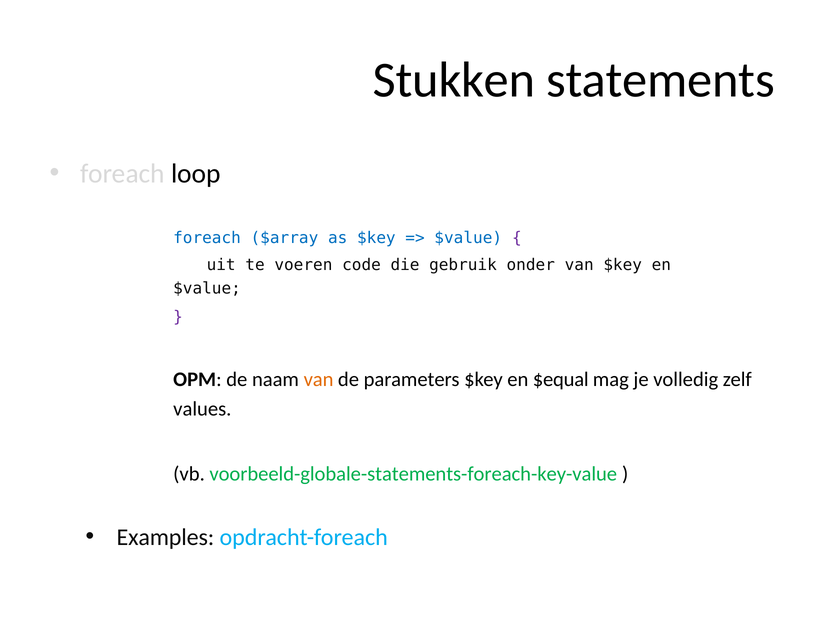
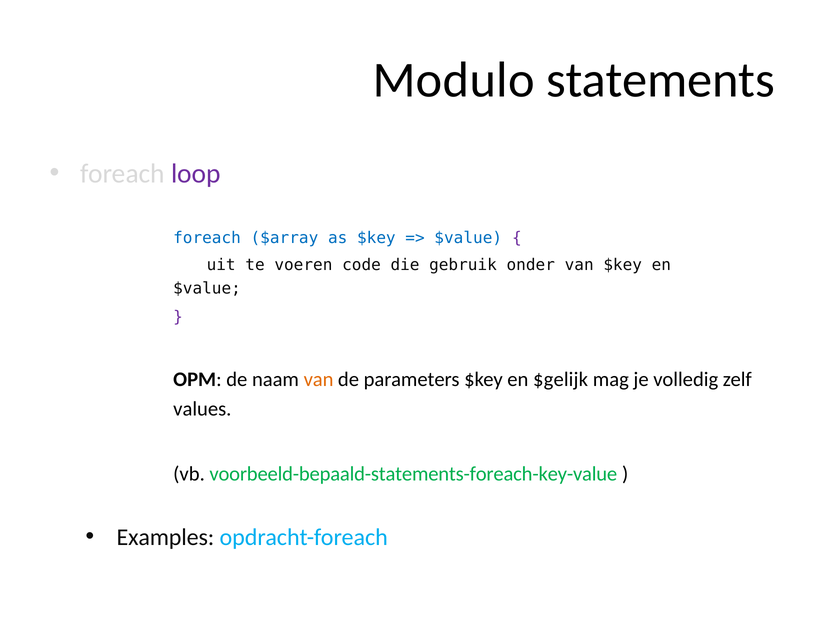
Stukken: Stukken -> Modulo
loop colour: black -> purple
$equal: $equal -> $gelijk
voorbeeld-globale-statements-foreach-key-value: voorbeeld-globale-statements-foreach-key-value -> voorbeeld-bepaald-statements-foreach-key-value
